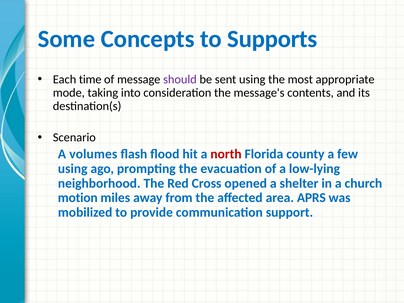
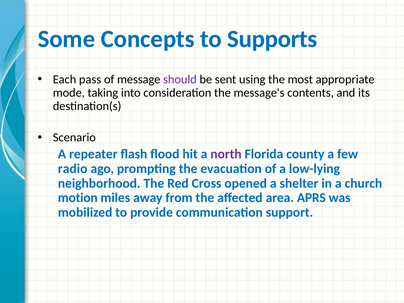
time: time -> pass
volumes: volumes -> repeater
north colour: red -> purple
using at (73, 169): using -> radio
